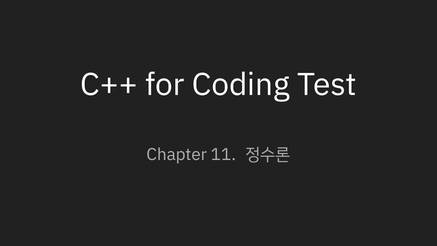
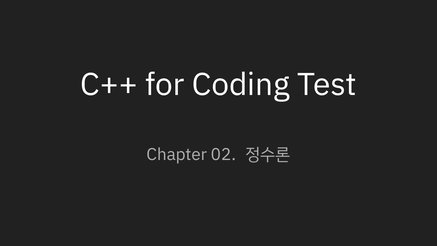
11: 11 -> 02
